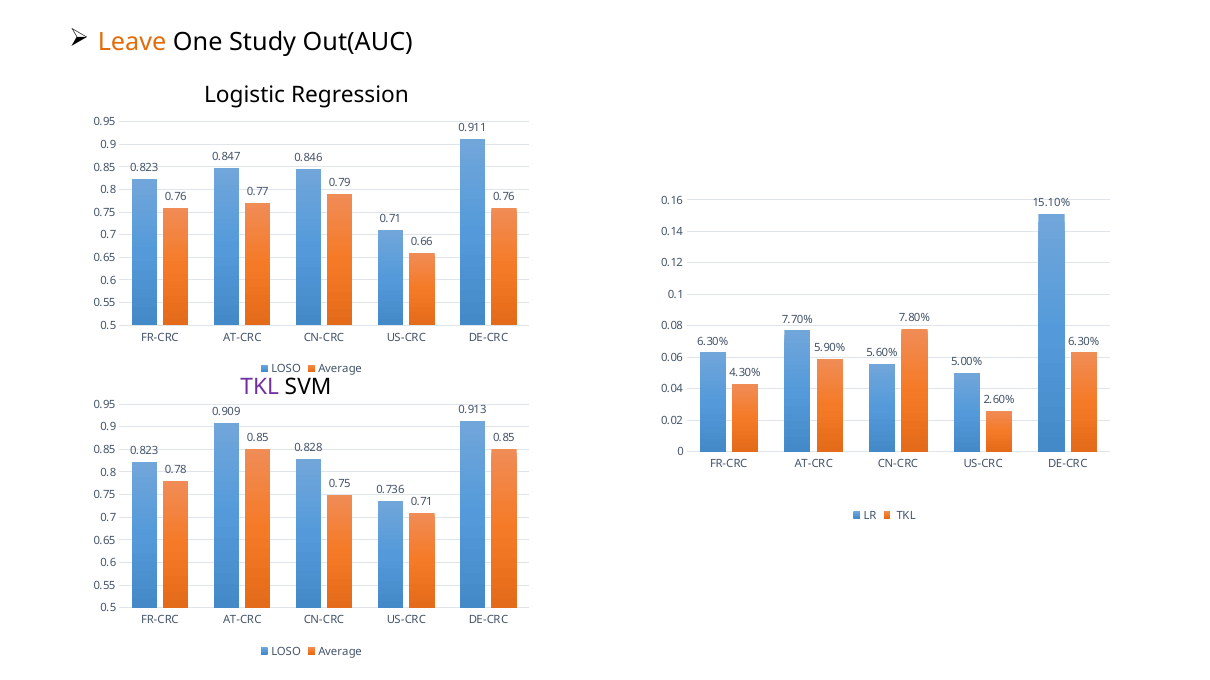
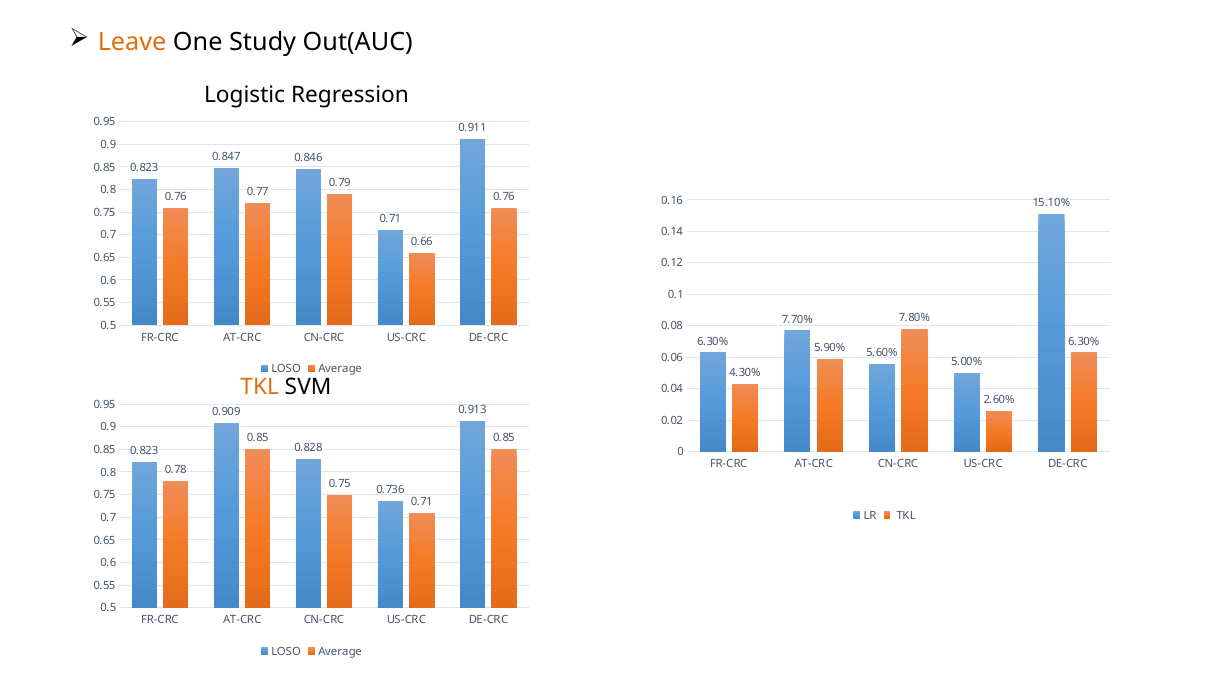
TKL at (260, 387) colour: purple -> orange
